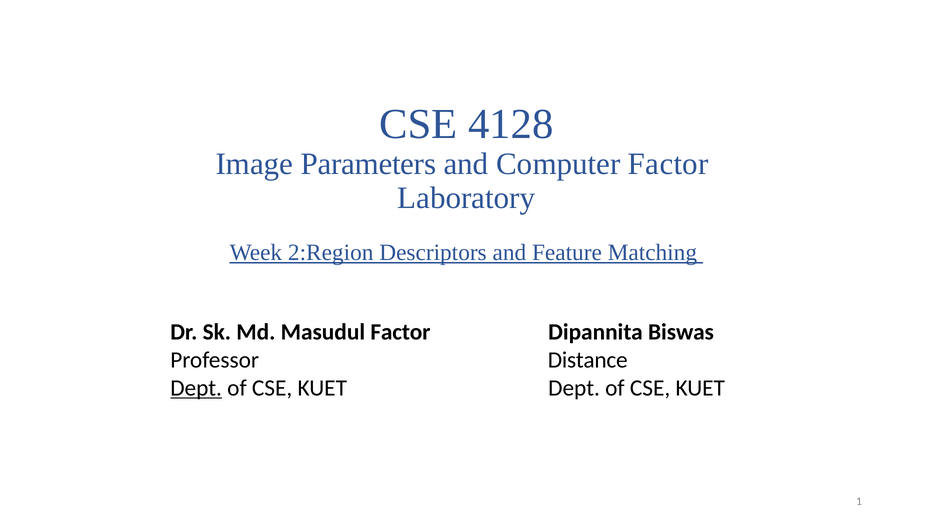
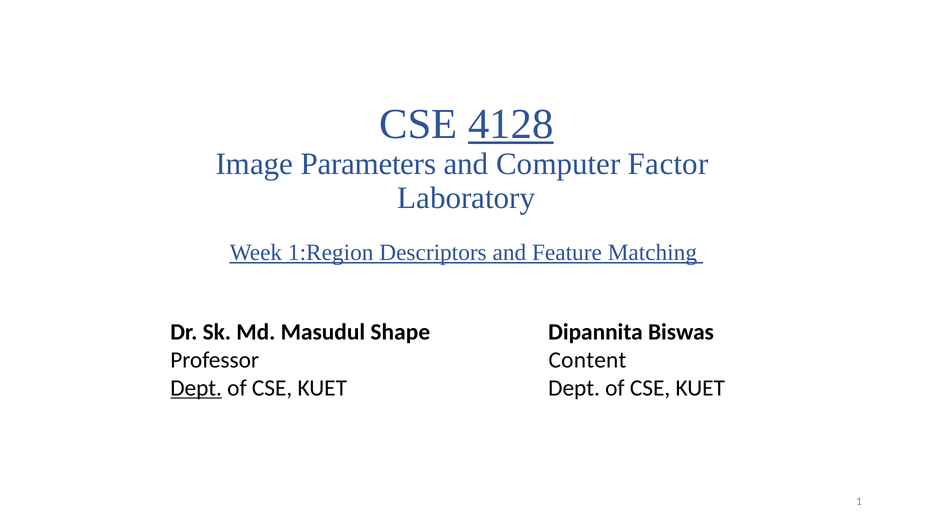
4128 underline: none -> present
2:Region: 2:Region -> 1:Region
Masudul Factor: Factor -> Shape
Distance: Distance -> Content
